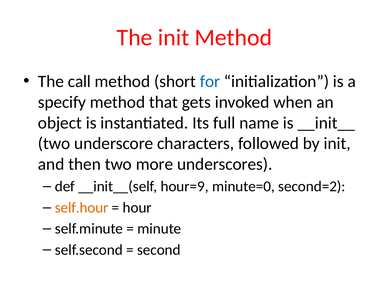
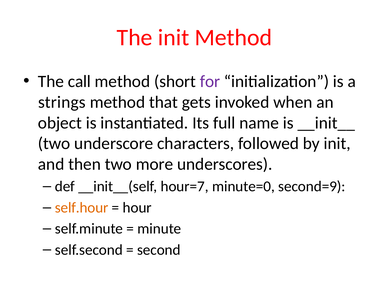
for colour: blue -> purple
specify: specify -> strings
hour=9: hour=9 -> hour=7
second=2: second=2 -> second=9
